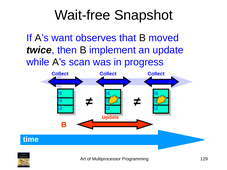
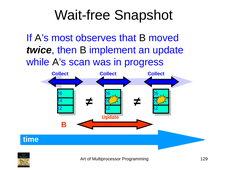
want: want -> most
